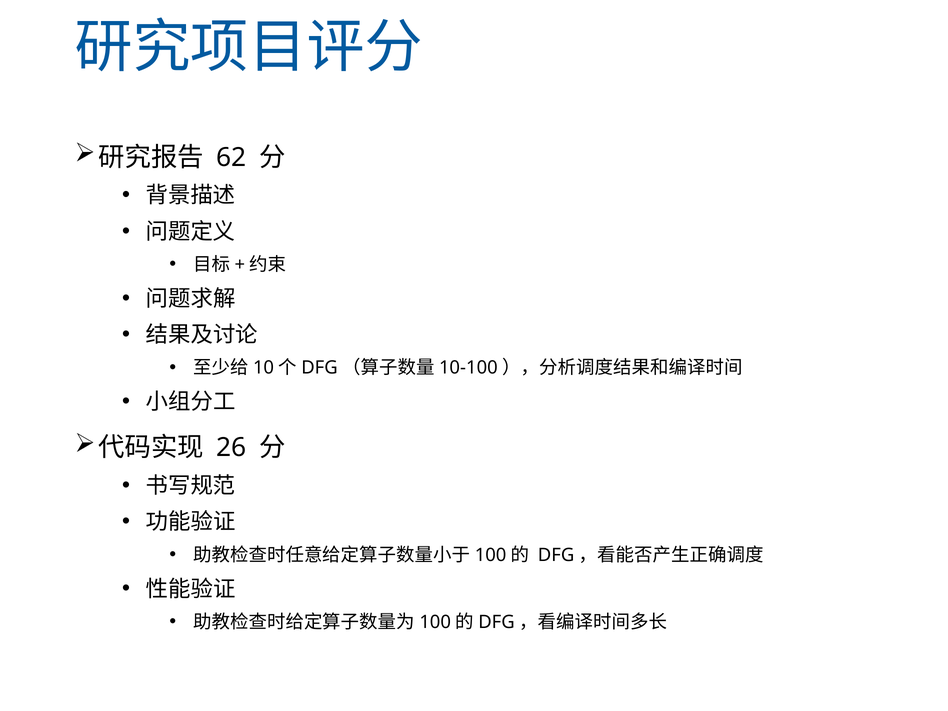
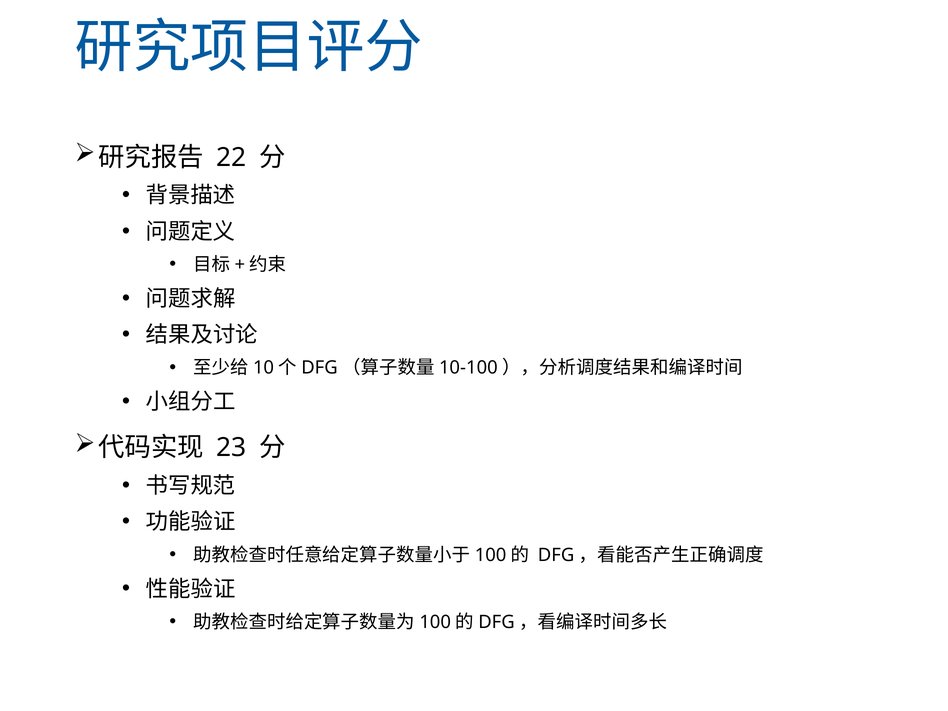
62: 62 -> 22
26: 26 -> 23
